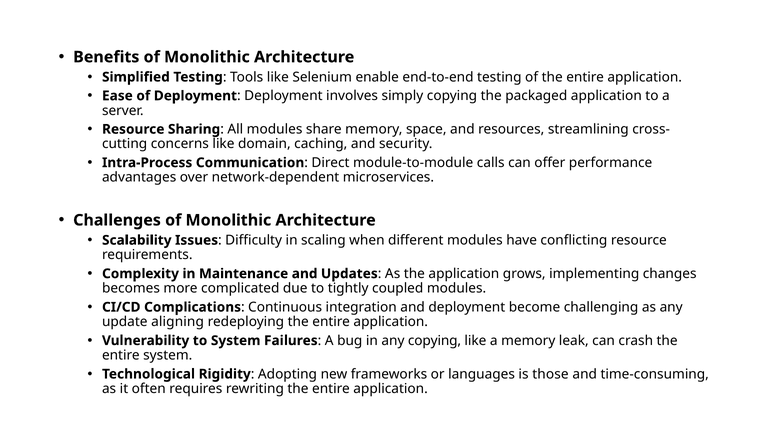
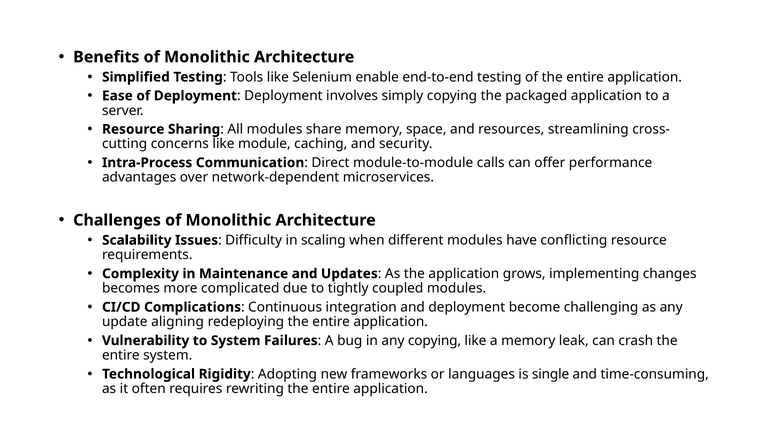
domain: domain -> module
those: those -> single
